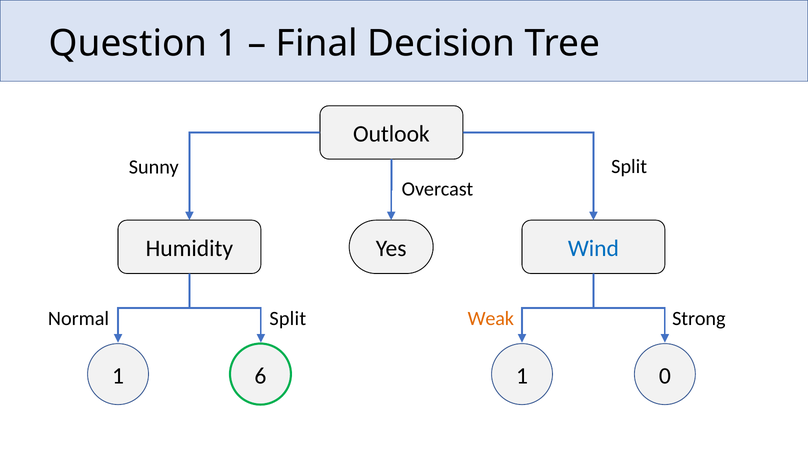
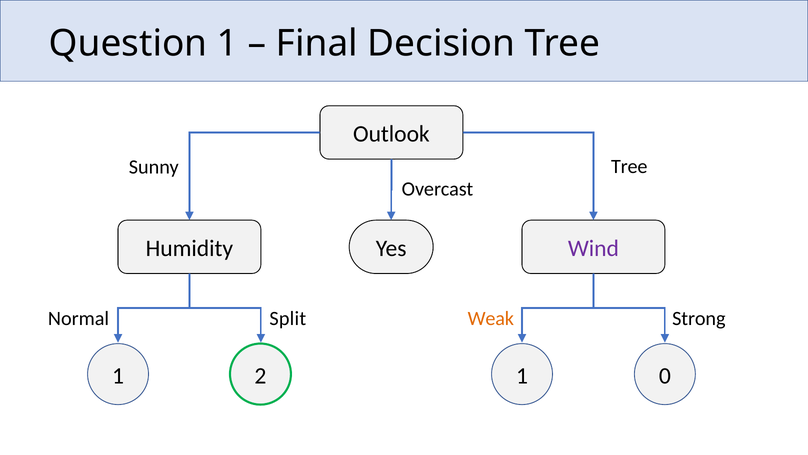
Sunny Split: Split -> Tree
Wind colour: blue -> purple
6: 6 -> 2
